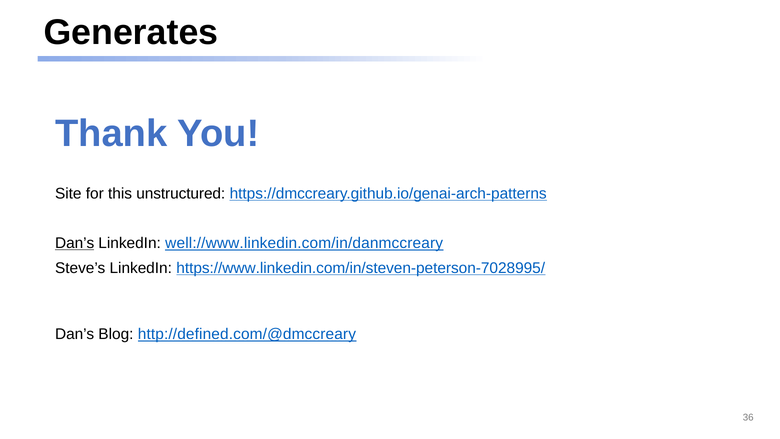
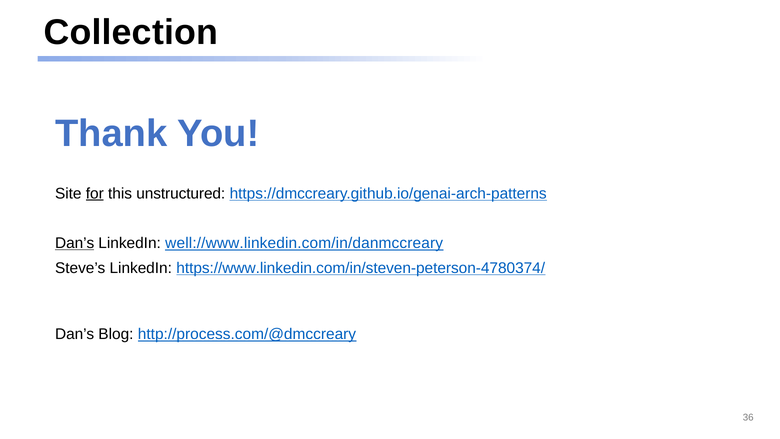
Generates: Generates -> Collection
for underline: none -> present
https://www.linkedin.com/in/steven-peterson-7028995/: https://www.linkedin.com/in/steven-peterson-7028995/ -> https://www.linkedin.com/in/steven-peterson-4780374/
http://defined.com/@dmccreary: http://defined.com/@dmccreary -> http://process.com/@dmccreary
